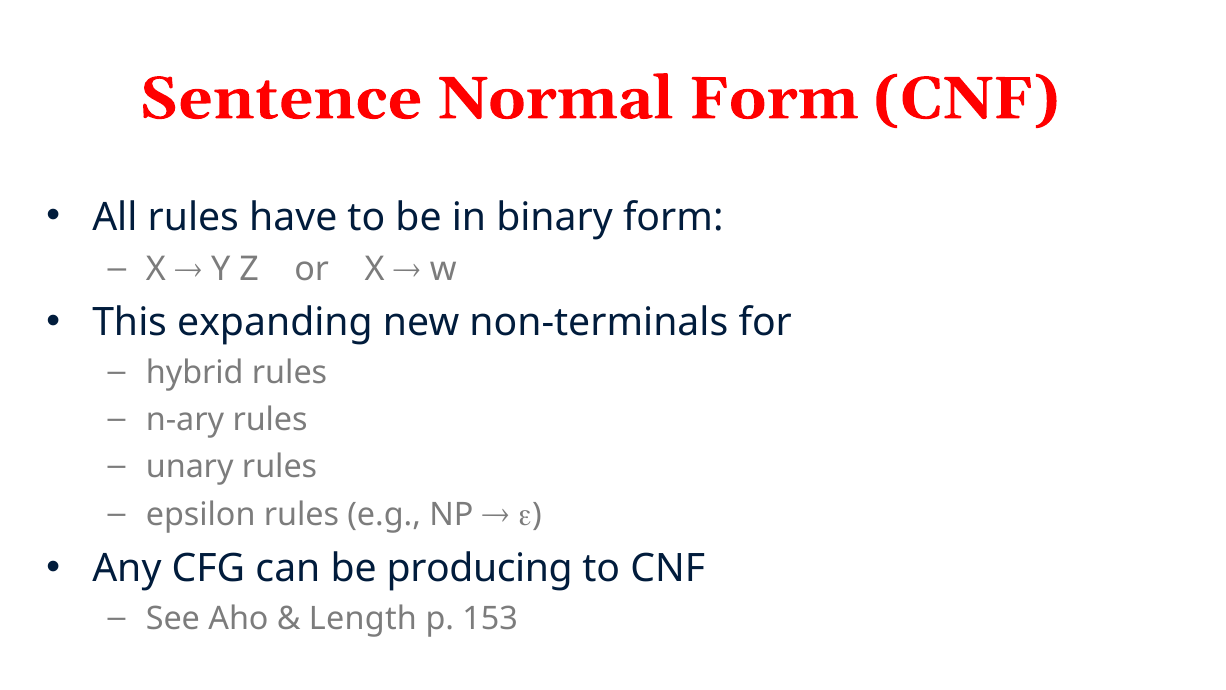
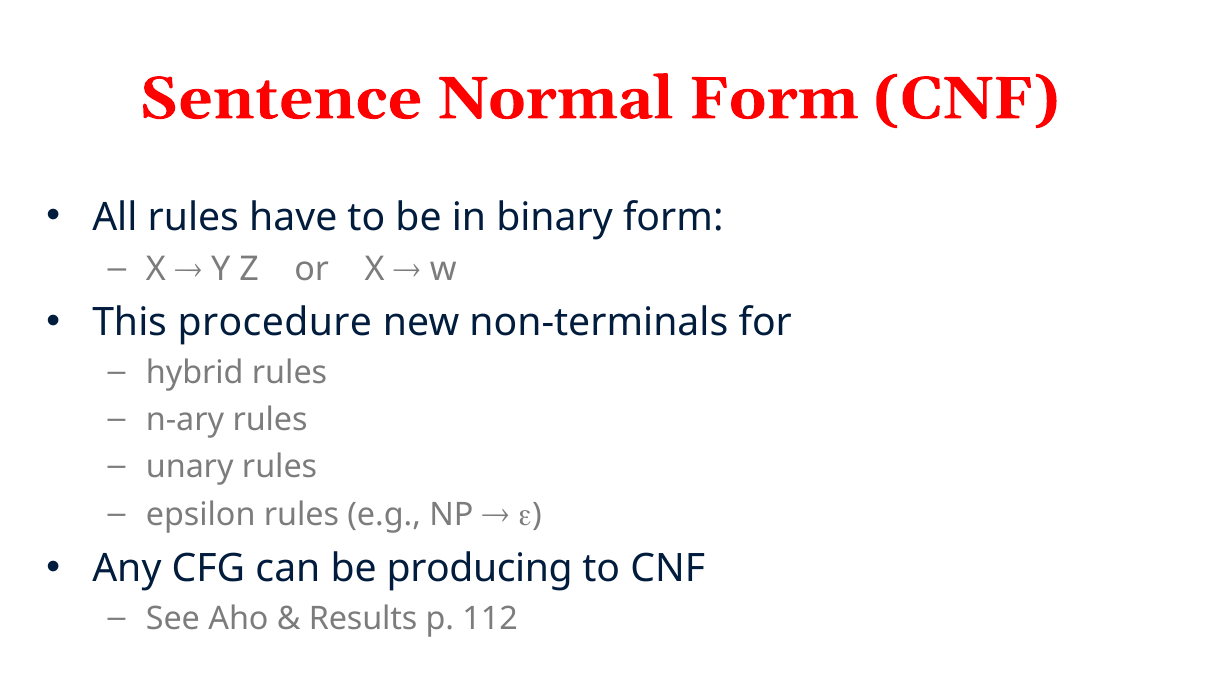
expanding: expanding -> procedure
Length: Length -> Results
153: 153 -> 112
